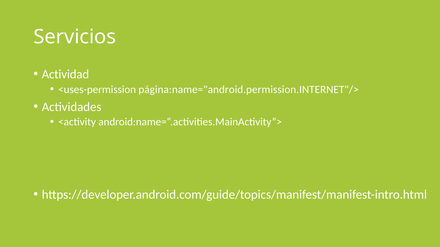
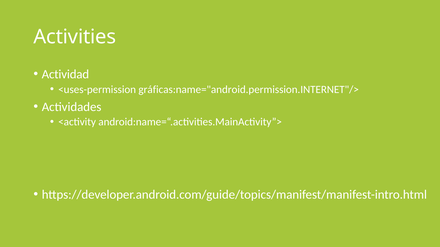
Servicios: Servicios -> Activities
página:name="android.permission.INTERNET"/>: página:name="android.permission.INTERNET"/> -> gráficas:name="android.permission.INTERNET"/>
